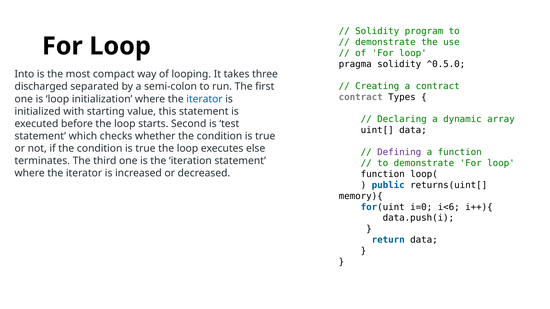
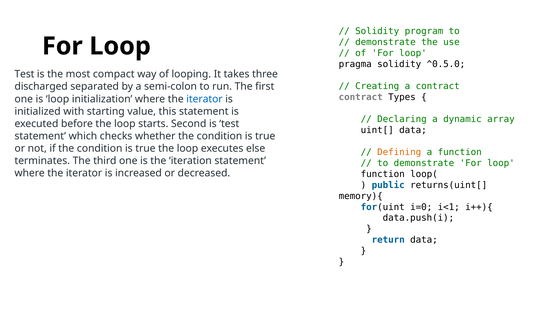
Into at (24, 74): Into -> Test
Defining colour: purple -> orange
i<6: i<6 -> i<1
